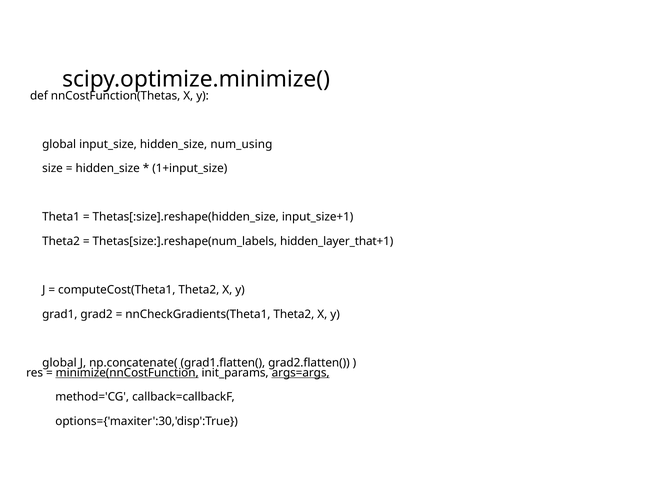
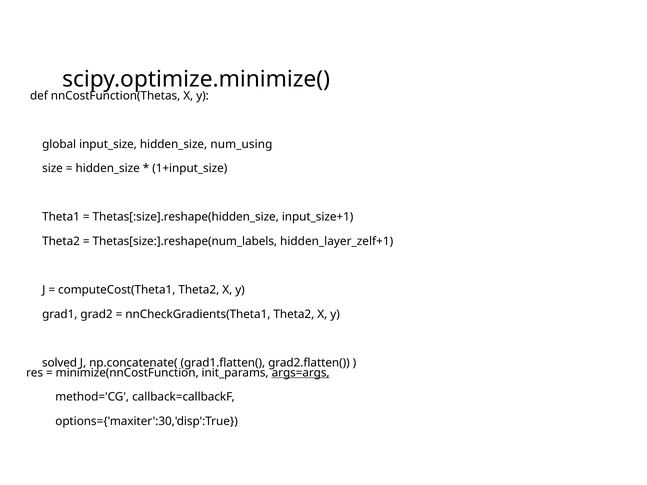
hidden_layer_that+1: hidden_layer_that+1 -> hidden_layer_zelf+1
global at (59, 363): global -> solved
minimize(nnCostFunction underline: present -> none
